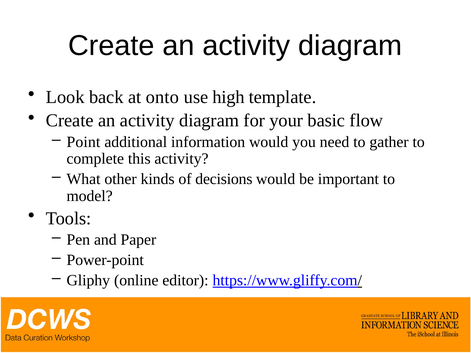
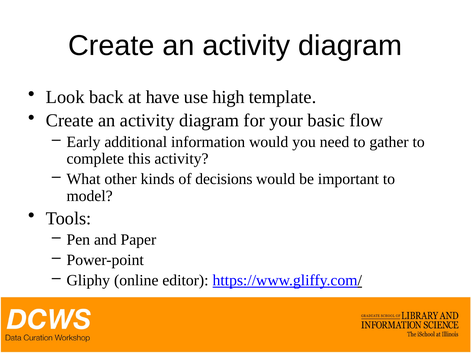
onto: onto -> have
Point: Point -> Early
